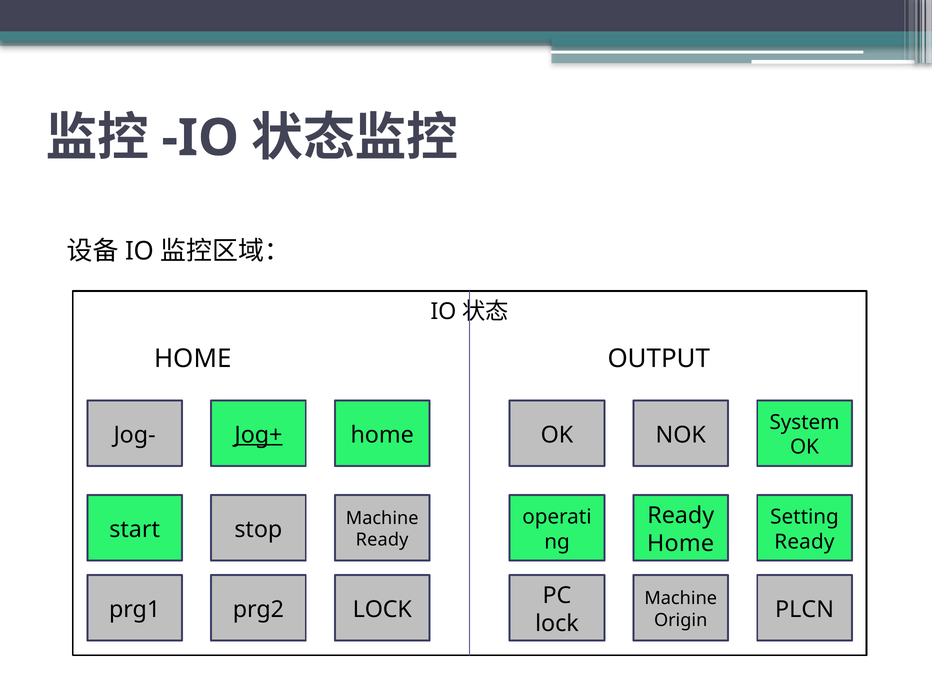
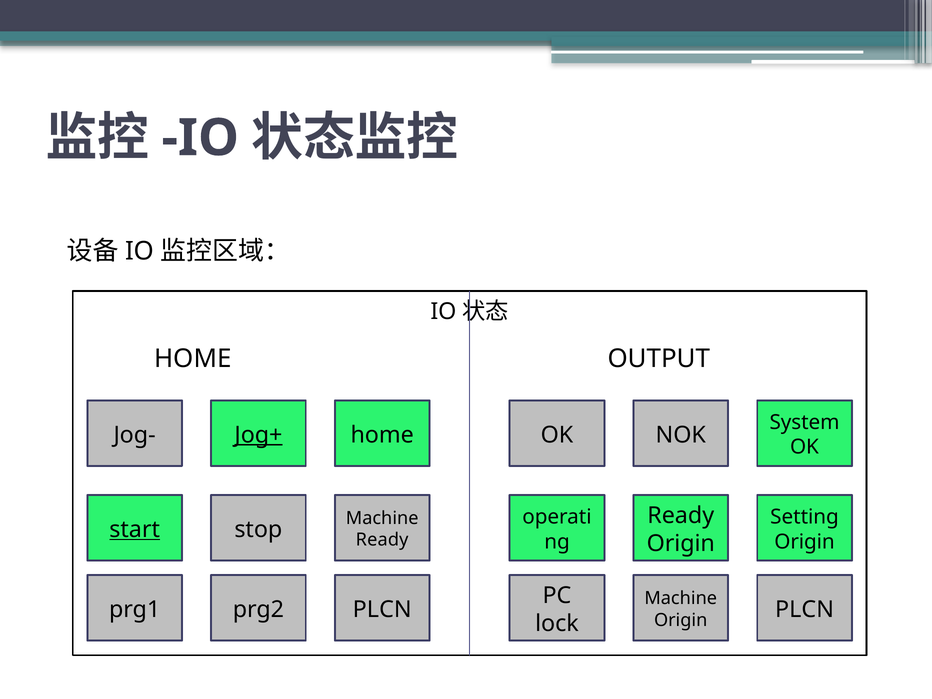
start underline: none -> present
Ready at (804, 542): Ready -> Origin
Home at (681, 543): Home -> Origin
prg2 LOCK: LOCK -> PLCN
